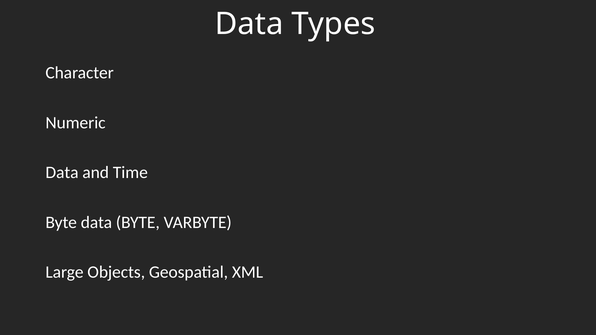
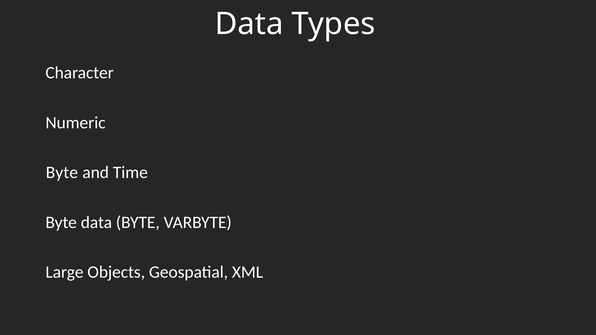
Data at (62, 173): Data -> Byte
